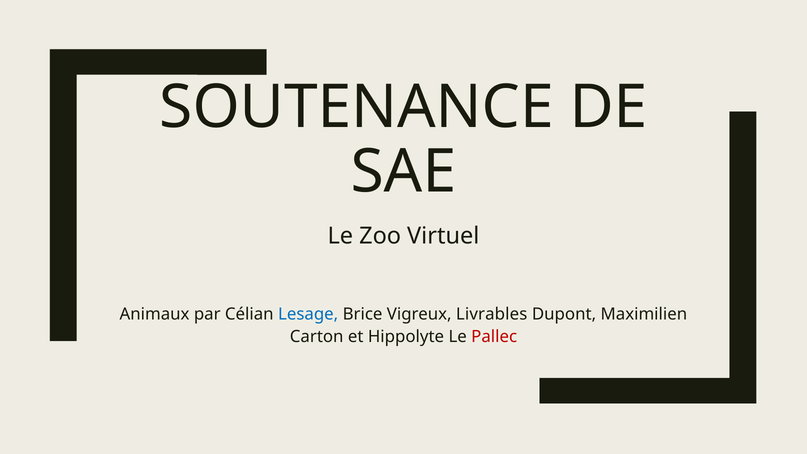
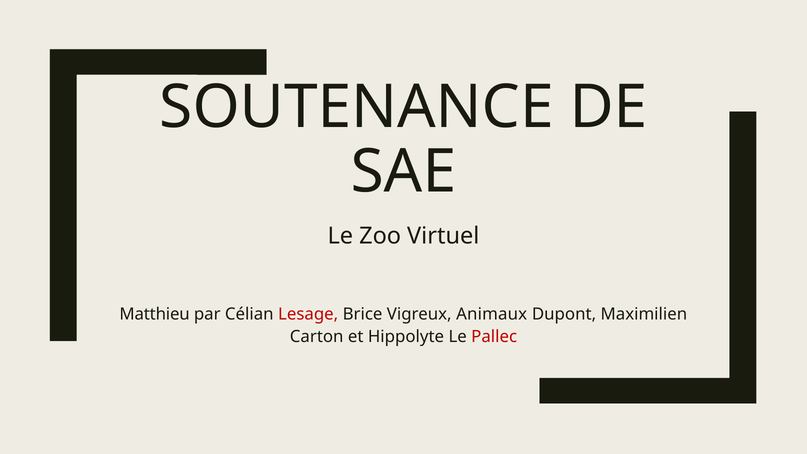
Animaux: Animaux -> Matthieu
Lesage colour: blue -> red
Livrables: Livrables -> Animaux
